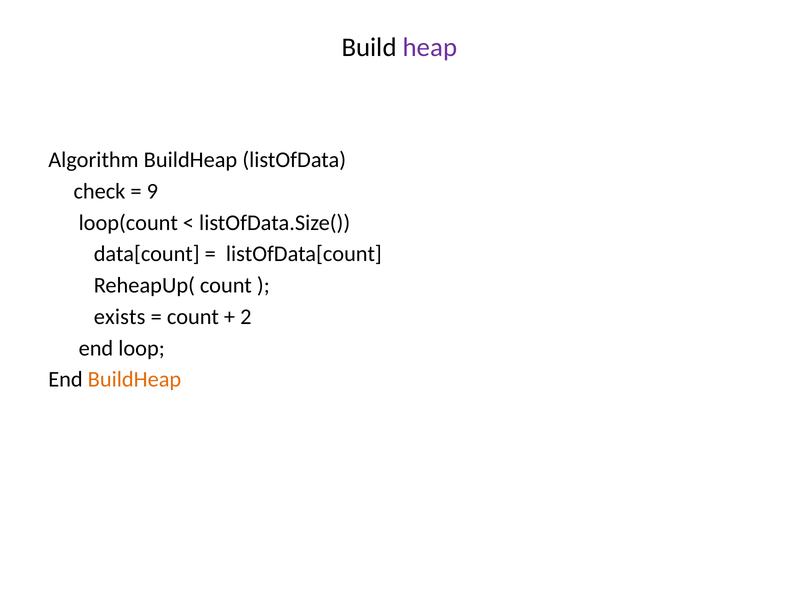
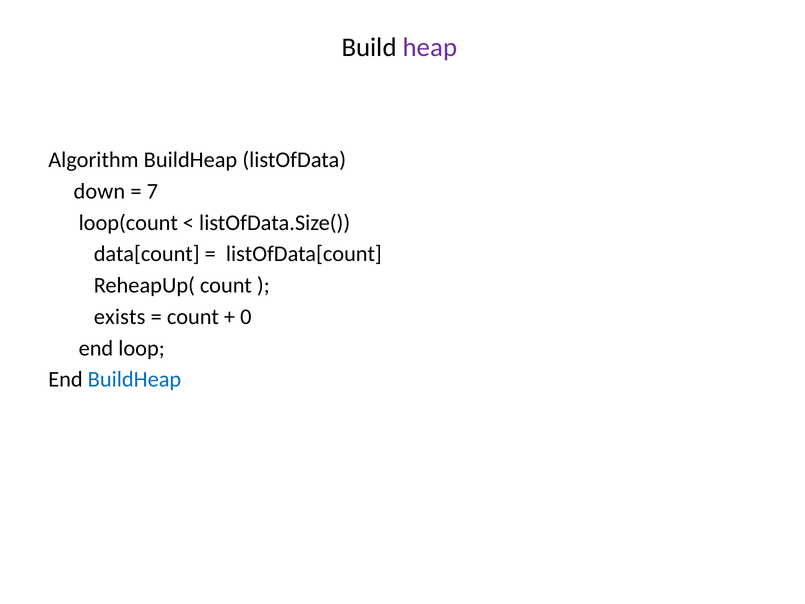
check: check -> down
9: 9 -> 7
2: 2 -> 0
BuildHeap at (134, 379) colour: orange -> blue
